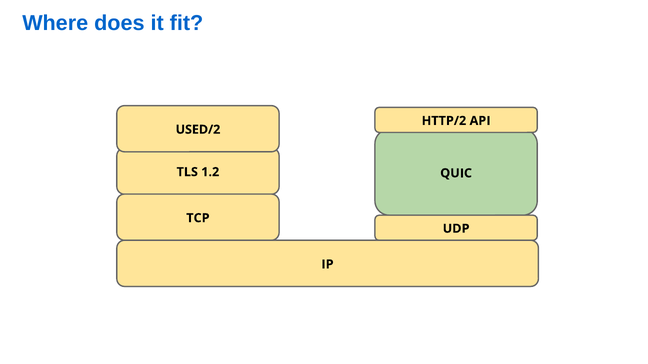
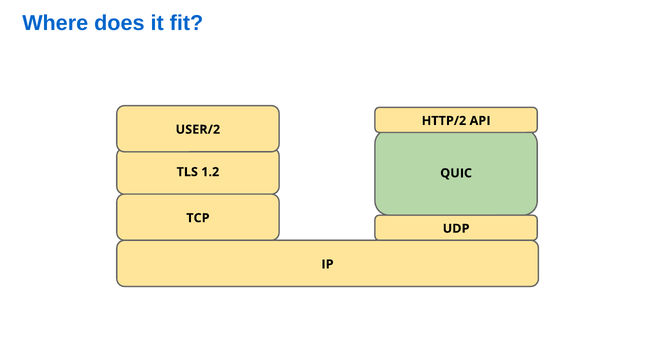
USED/2: USED/2 -> USER/2
